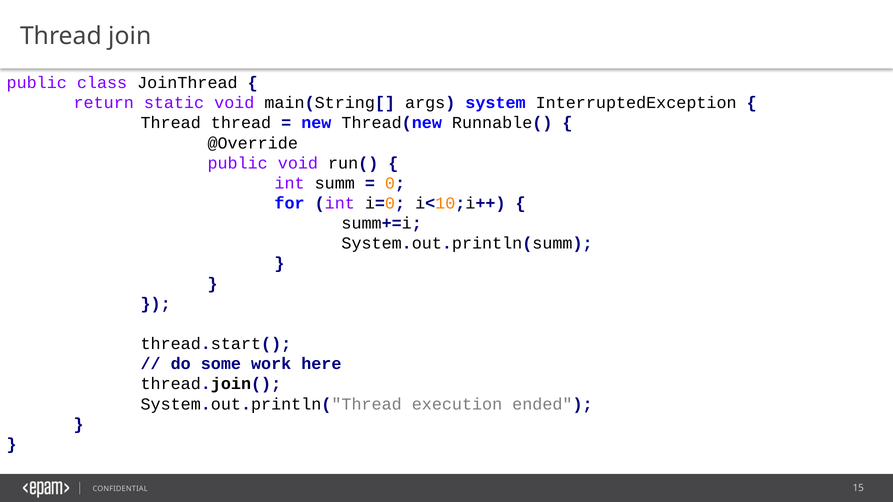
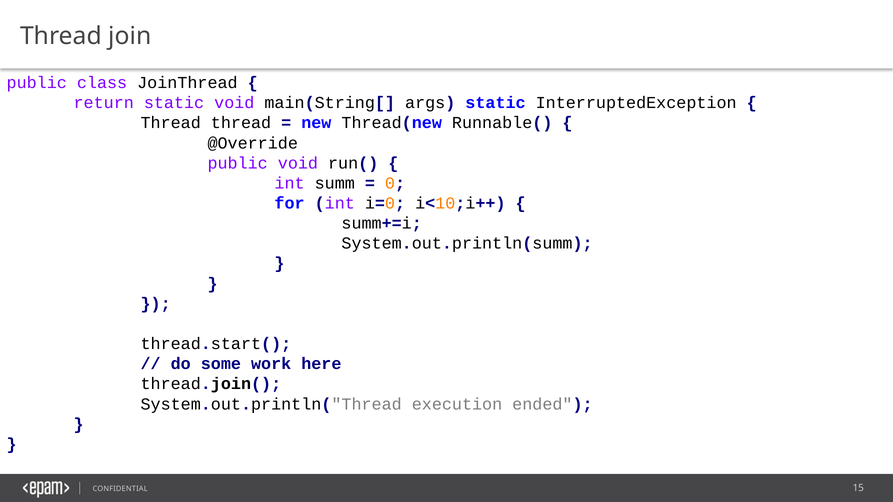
args system: system -> static
